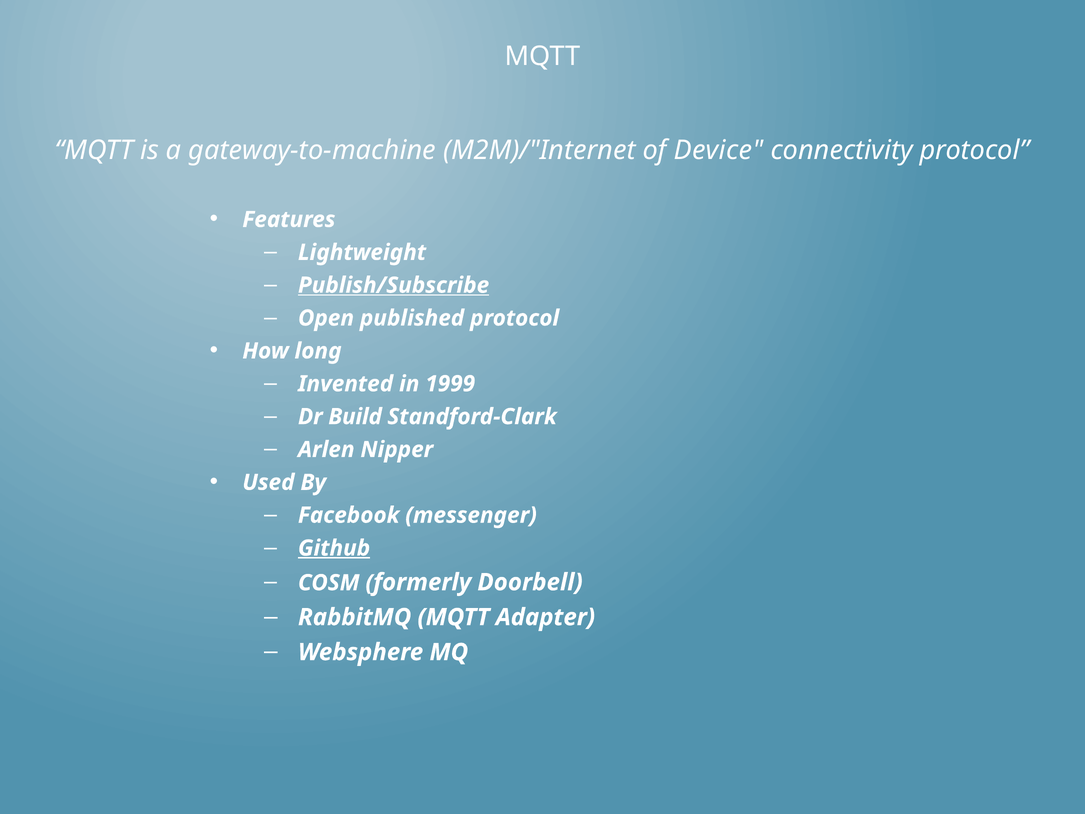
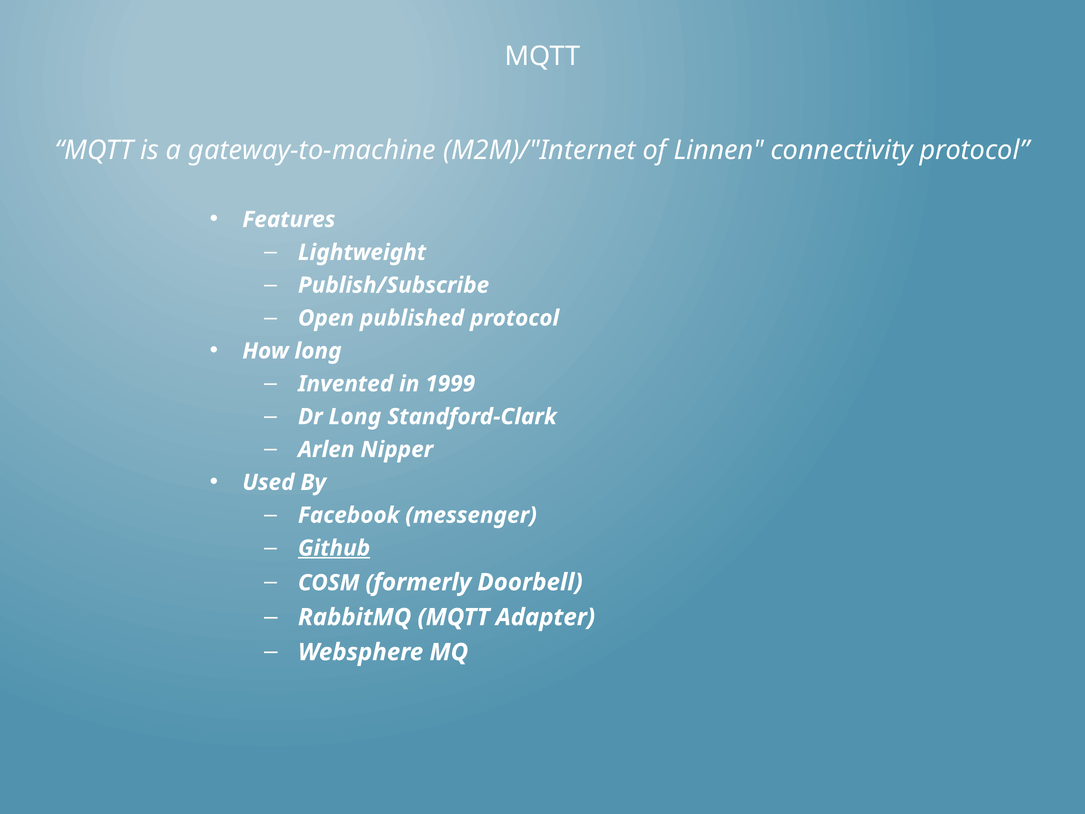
Device: Device -> Linnen
Publish/Subscribe underline: present -> none
Dr Build: Build -> Long
